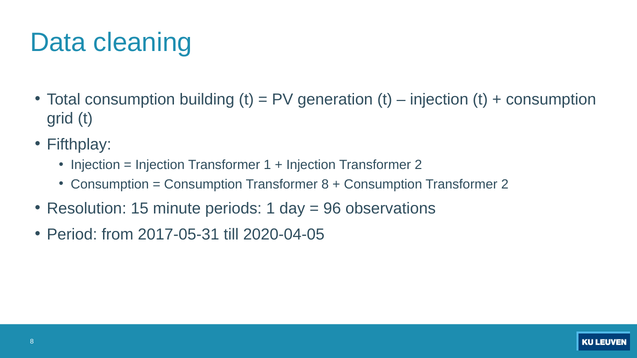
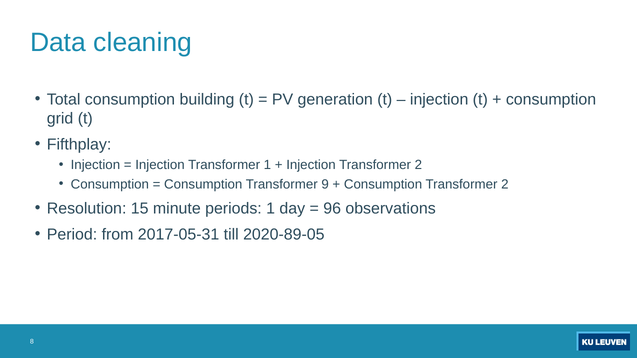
Transformer 8: 8 -> 9
2020-04-05: 2020-04-05 -> 2020-89-05
